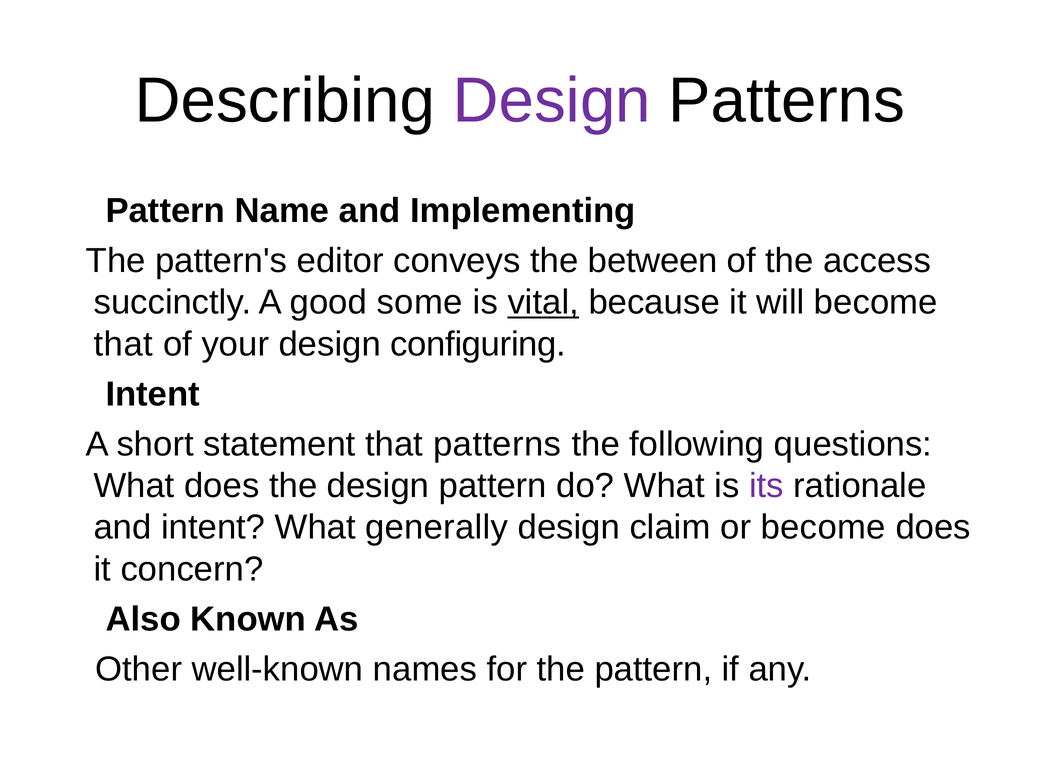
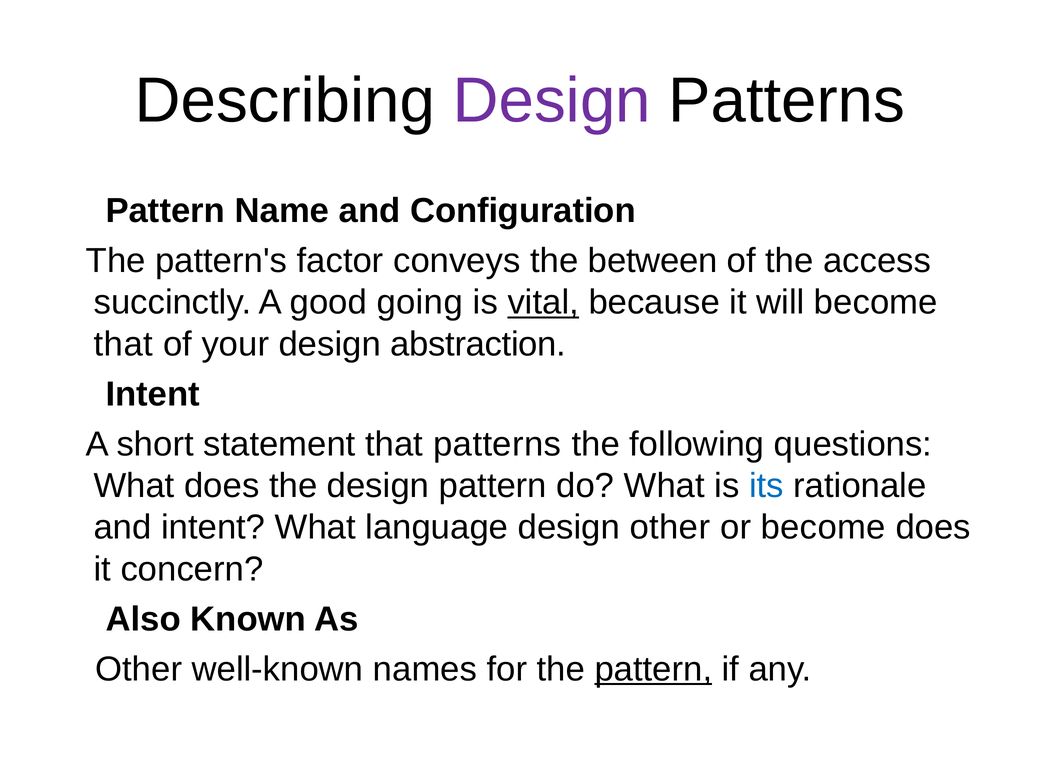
Implementing: Implementing -> Configuration
editor: editor -> factor
some: some -> going
configuring: configuring -> abstraction
its colour: purple -> blue
generally: generally -> language
design claim: claim -> other
pattern at (653, 669) underline: none -> present
